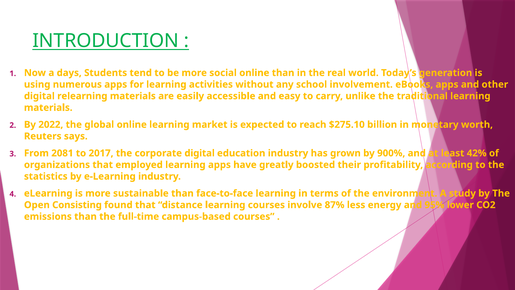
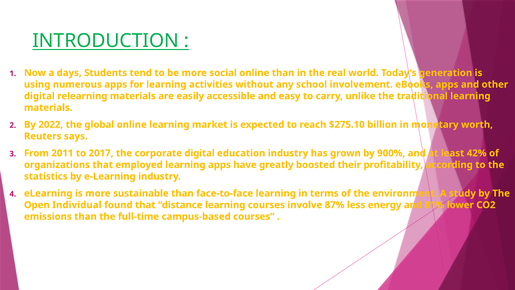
2081: 2081 -> 2011
Consisting: Consisting -> Individual
95%: 95% -> 81%
